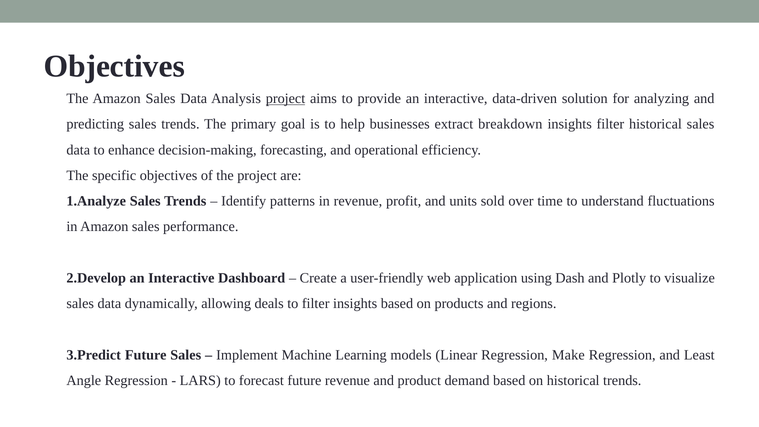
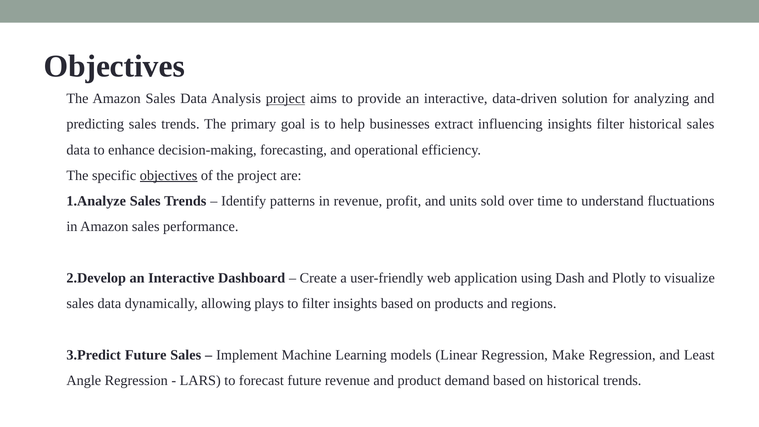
breakdown: breakdown -> influencing
objectives at (169, 175) underline: none -> present
deals: deals -> plays
